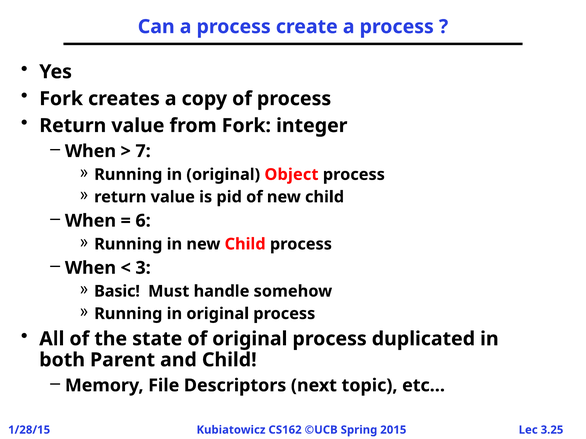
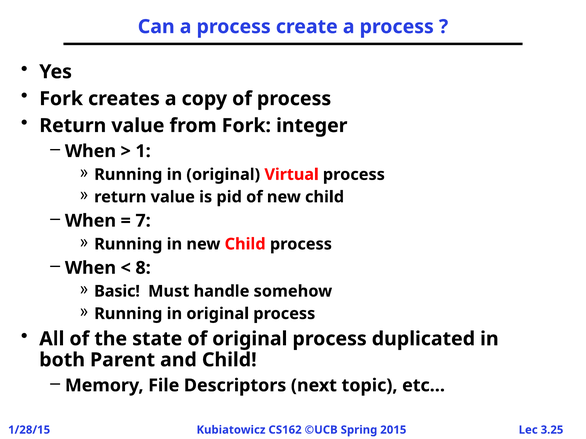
7: 7 -> 1
Object: Object -> Virtual
6: 6 -> 7
3: 3 -> 8
